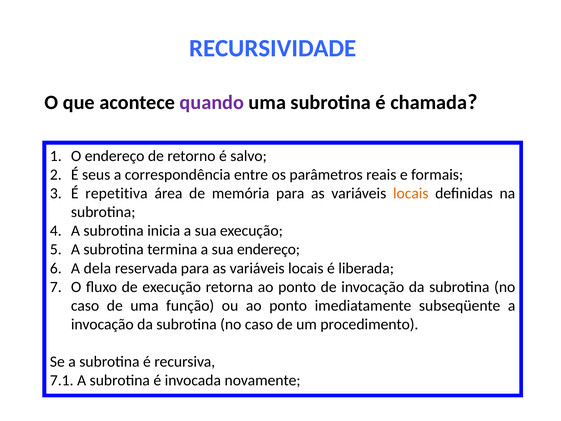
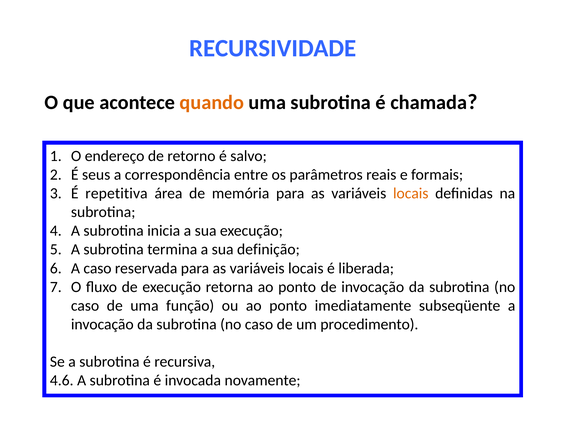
quando colour: purple -> orange
sua endereço: endereço -> definição
A dela: dela -> caso
7.1: 7.1 -> 4.6
